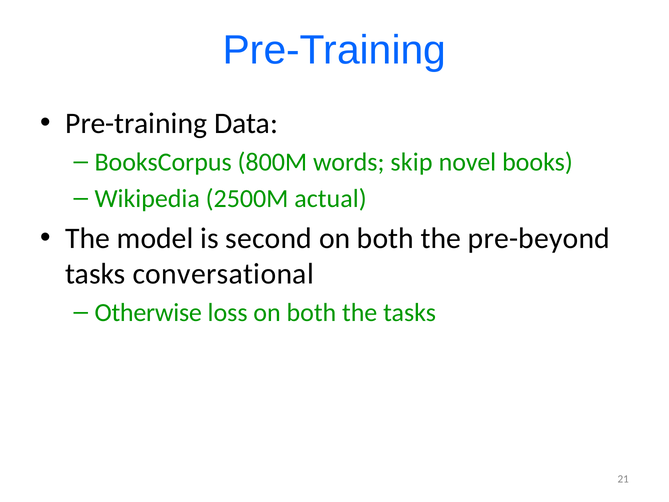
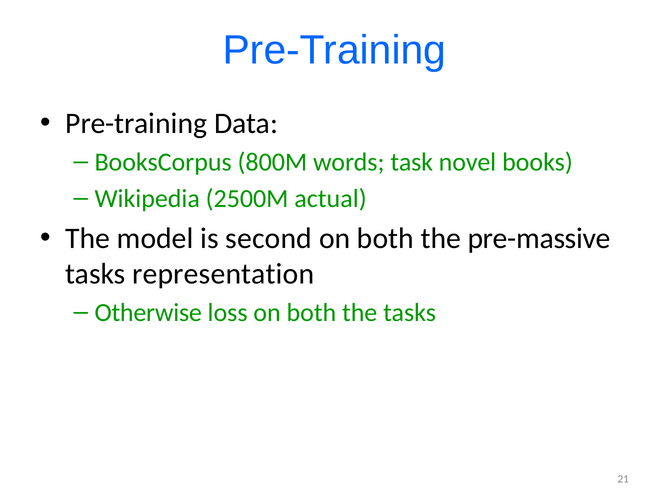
skip: skip -> task
pre-beyond: pre-beyond -> pre-massive
conversational: conversational -> representation
